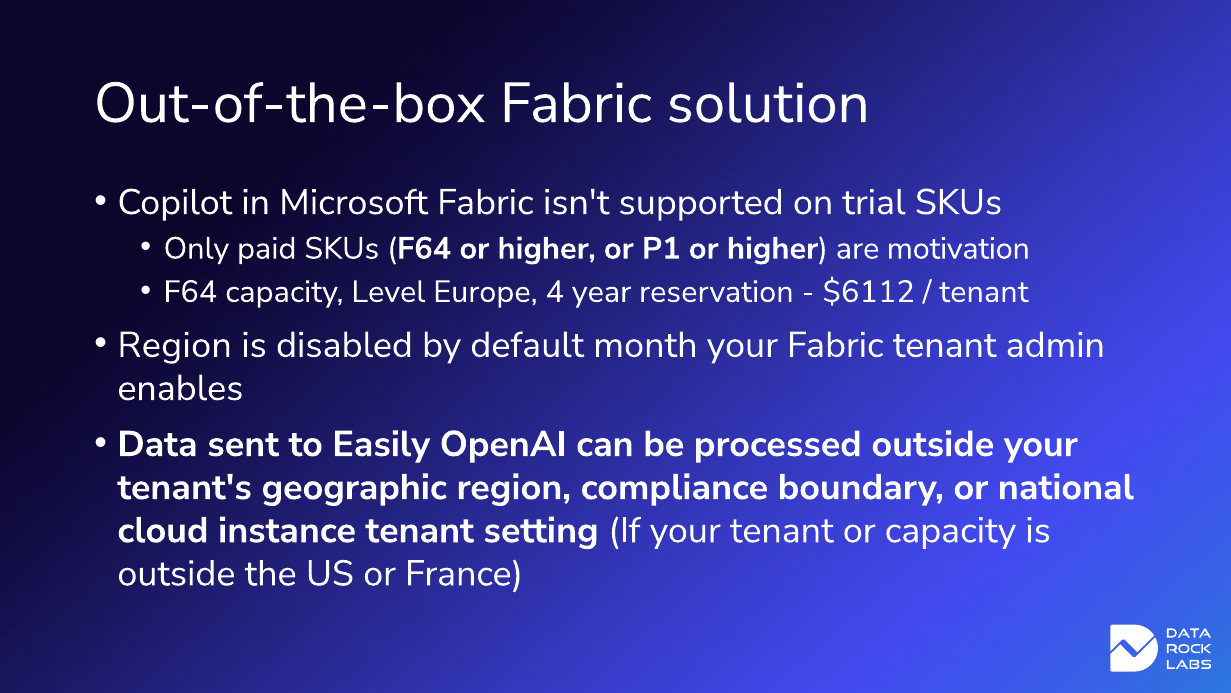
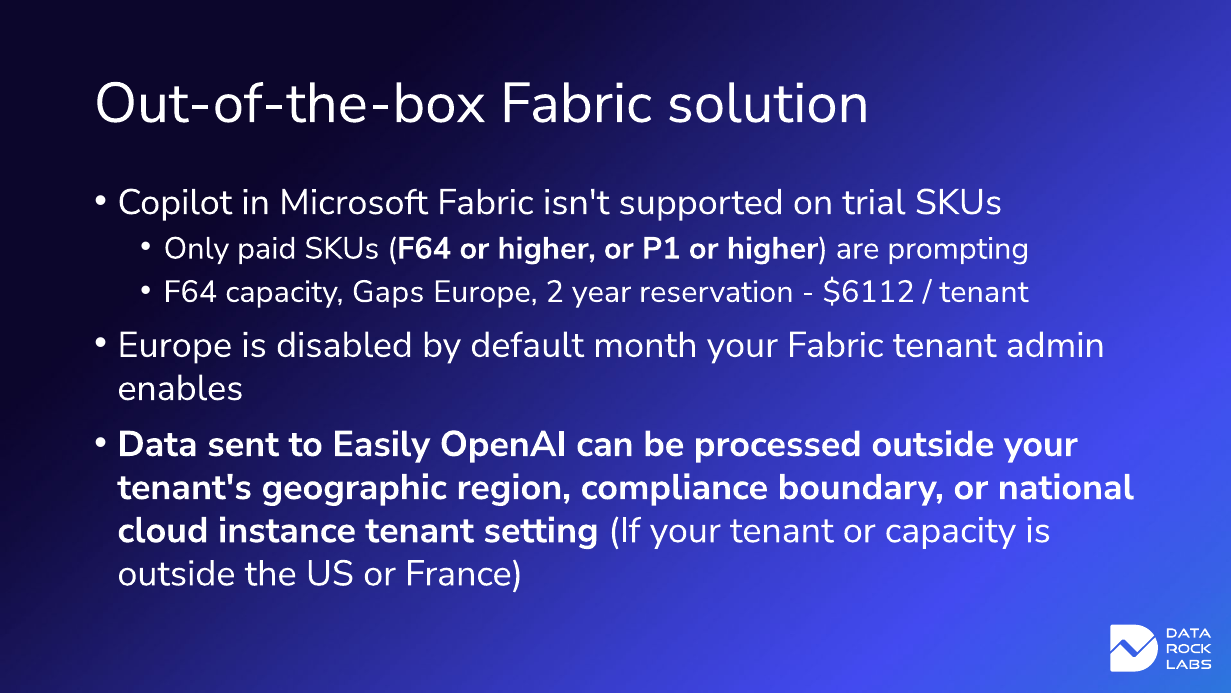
motivation: motivation -> prompting
Level: Level -> Gaps
4: 4 -> 2
Region at (175, 345): Region -> Europe
